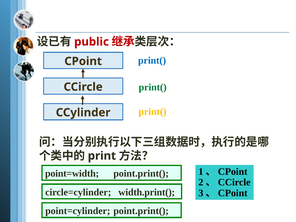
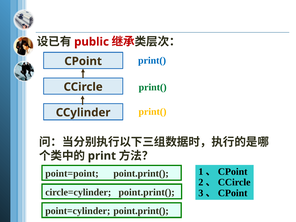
point=width: point=width -> point=point
circle=cylinder width.print(: width.print( -> point.print(
